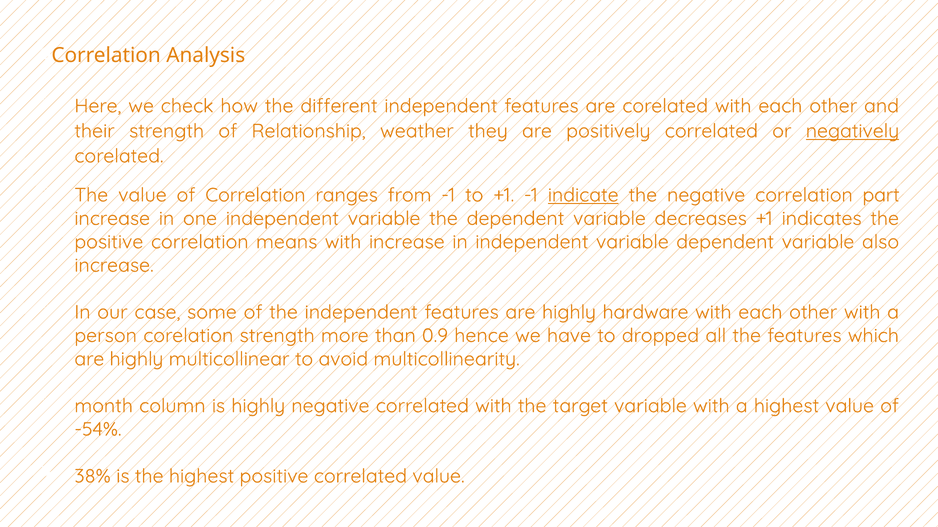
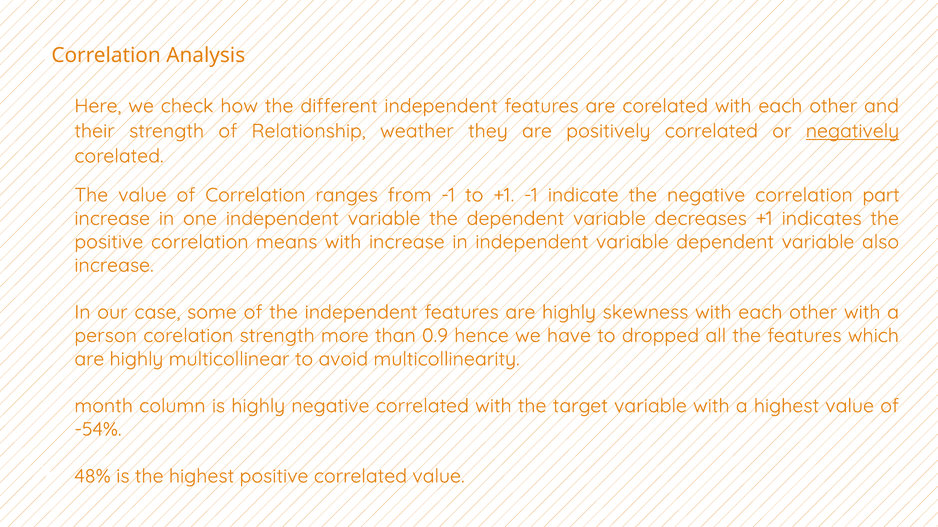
indicate underline: present -> none
hardware: hardware -> skewness
38%: 38% -> 48%
